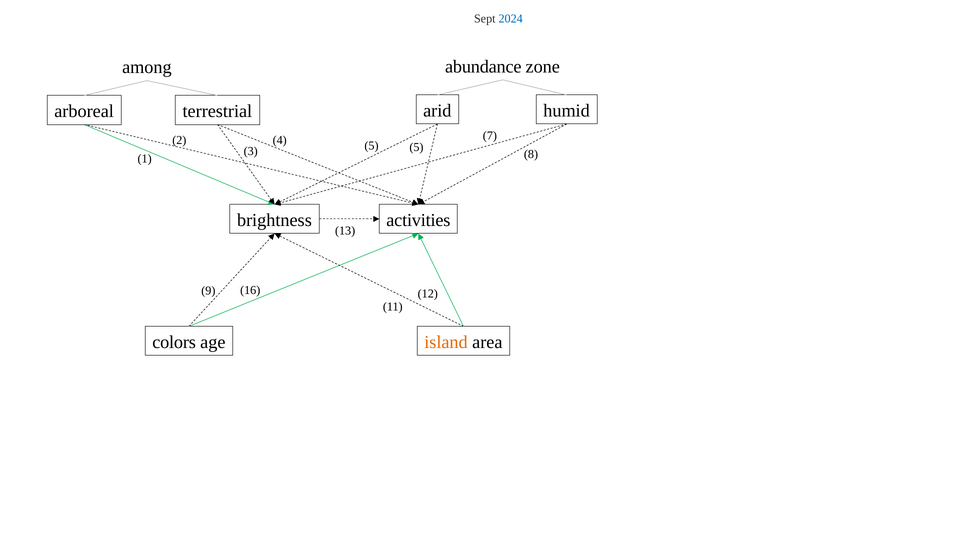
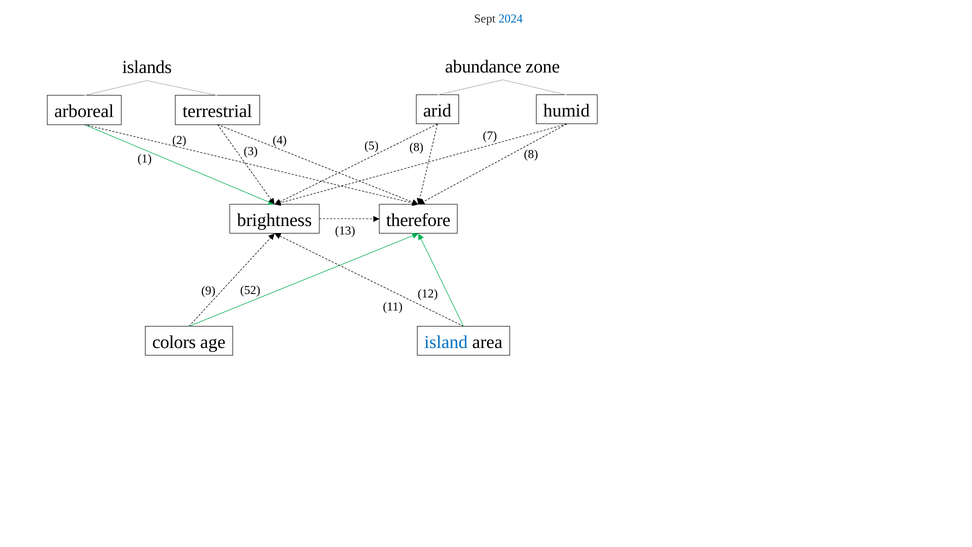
among: among -> islands
5 5: 5 -> 8
activities: activities -> therefore
16: 16 -> 52
island colour: orange -> blue
